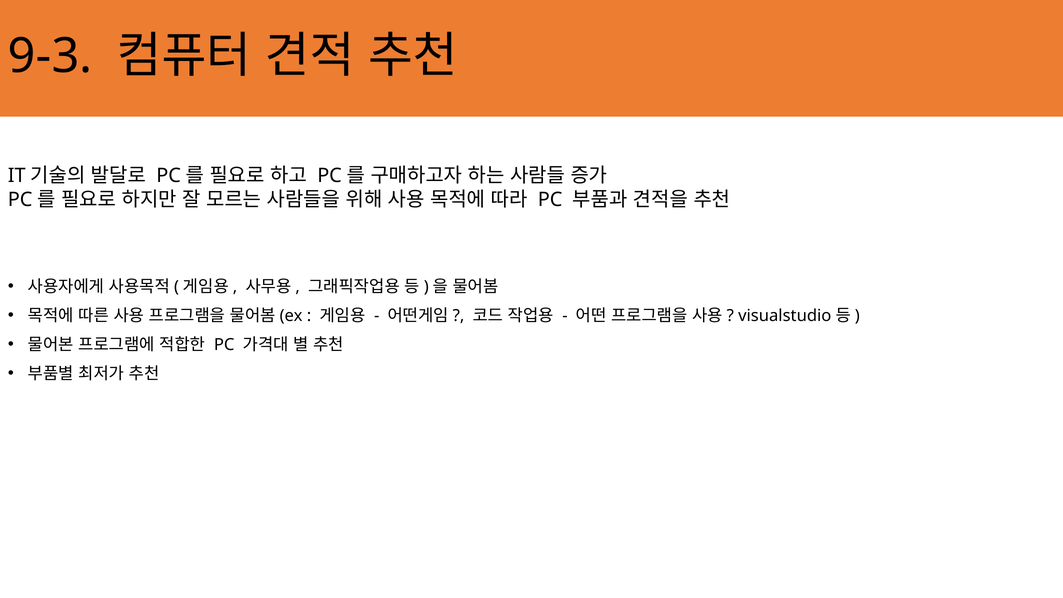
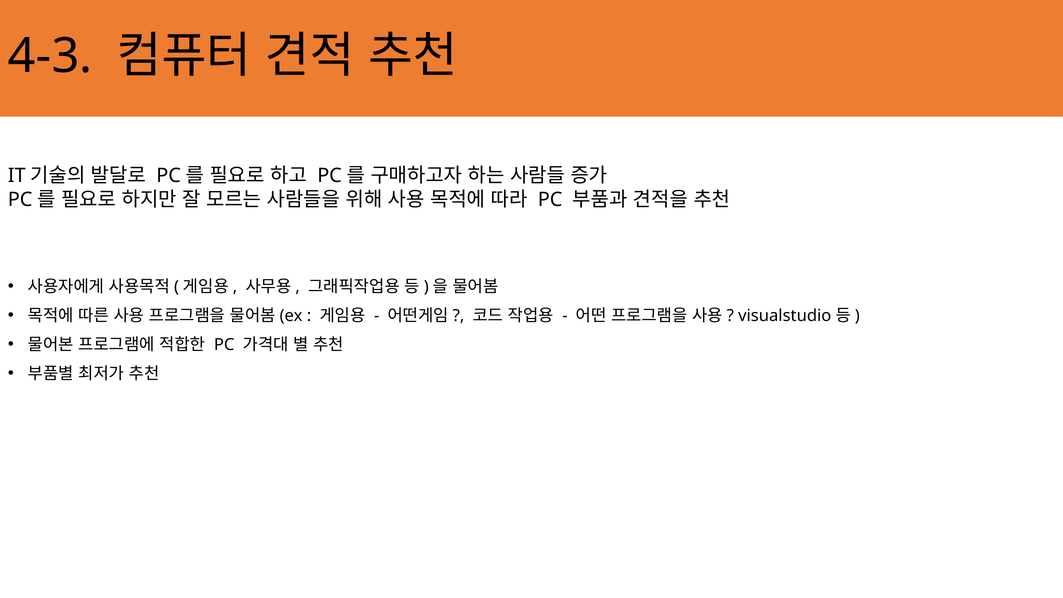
9-3: 9-3 -> 4-3
